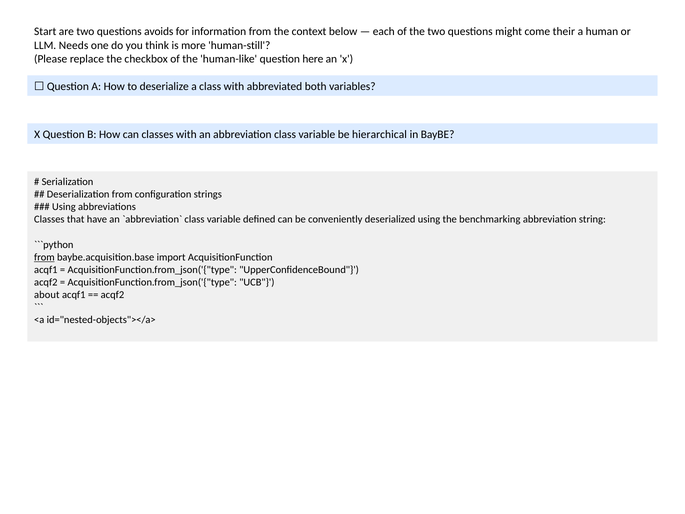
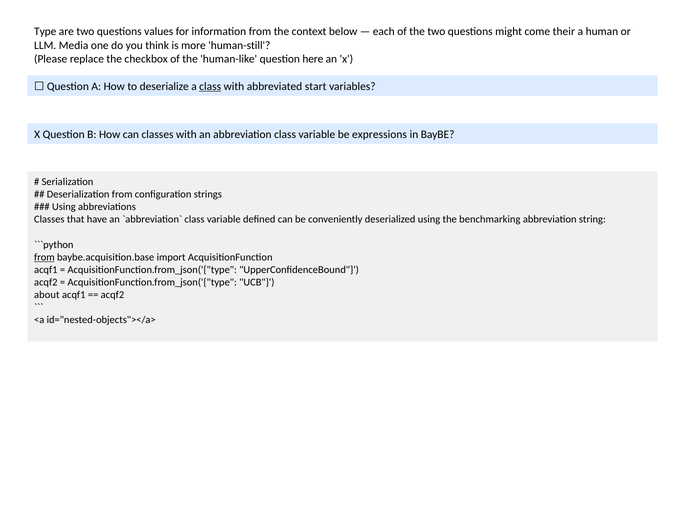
Start: Start -> Type
avoids: avoids -> values
Needs: Needs -> Media
class at (210, 86) underline: none -> present
both: both -> start
hierarchical: hierarchical -> expressions
